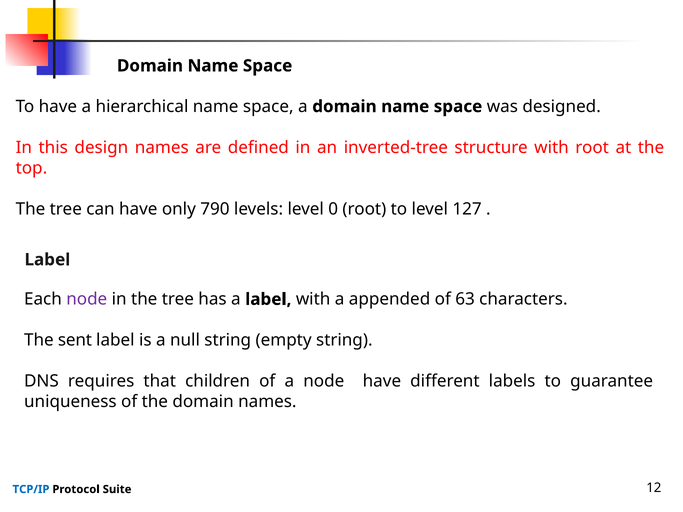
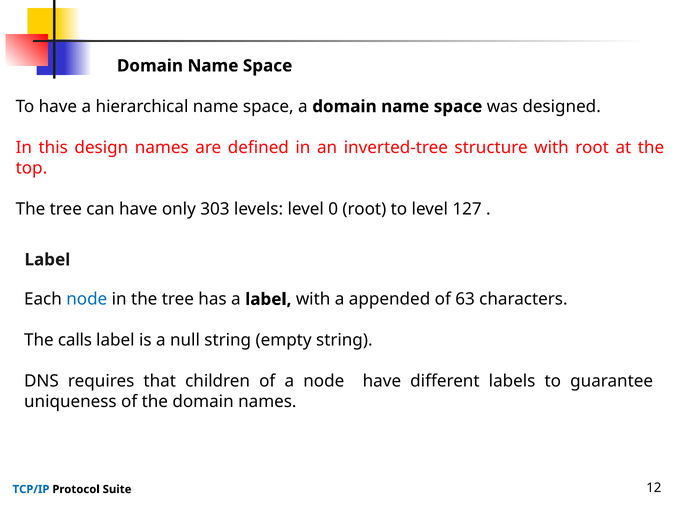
790: 790 -> 303
node at (87, 299) colour: purple -> blue
sent: sent -> calls
